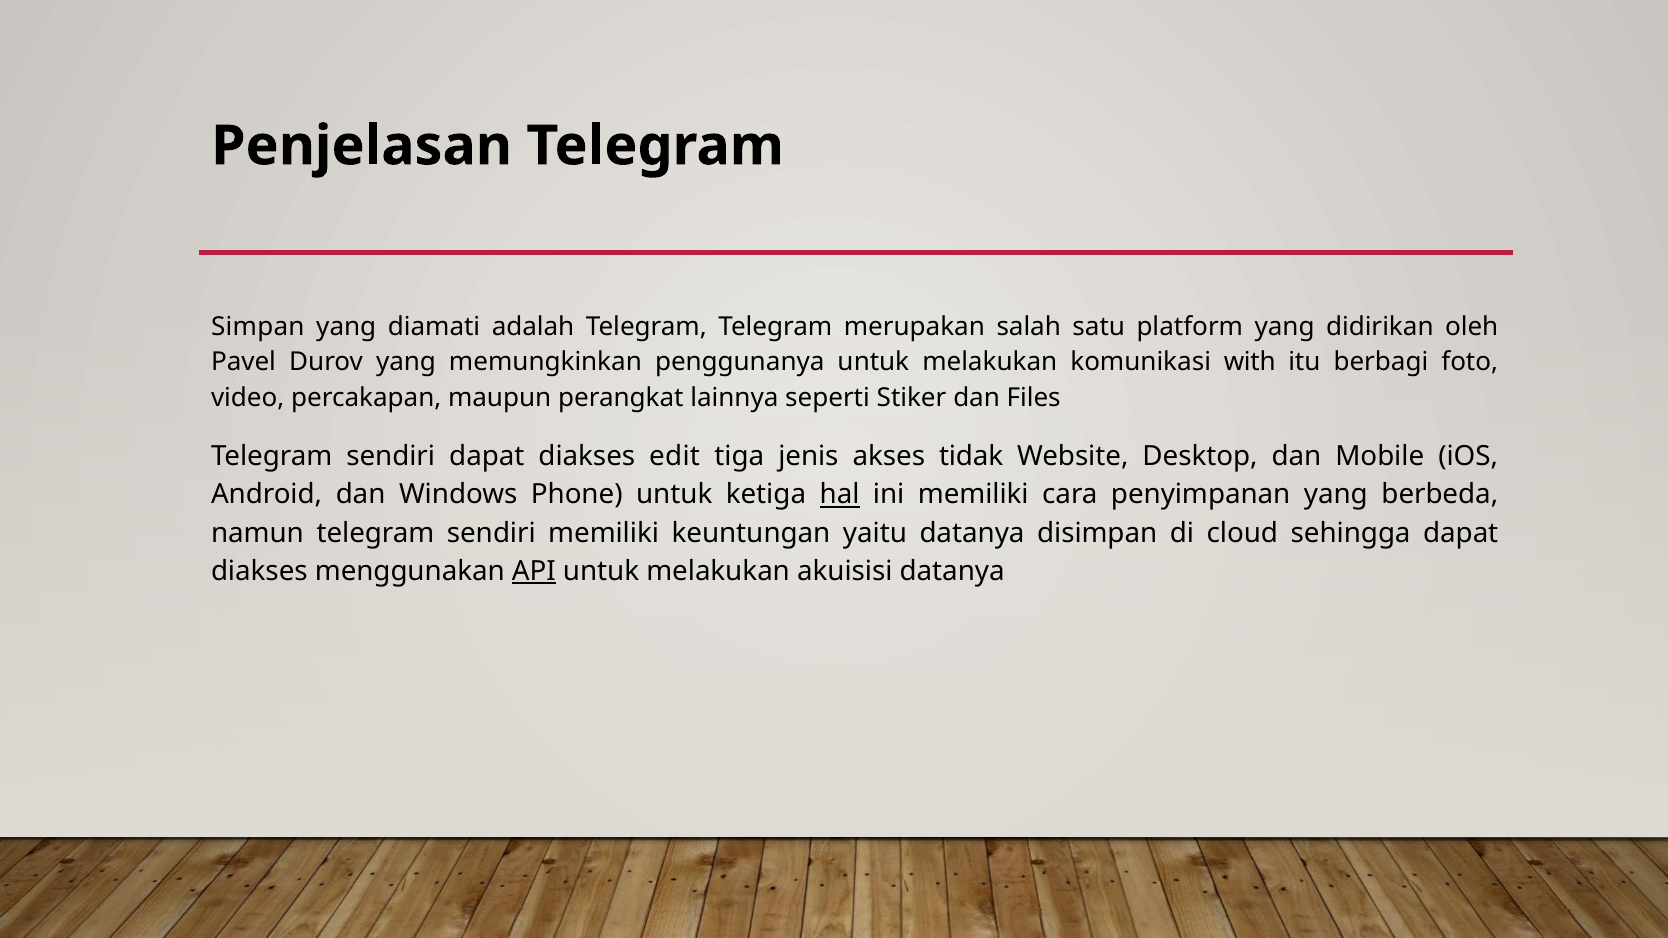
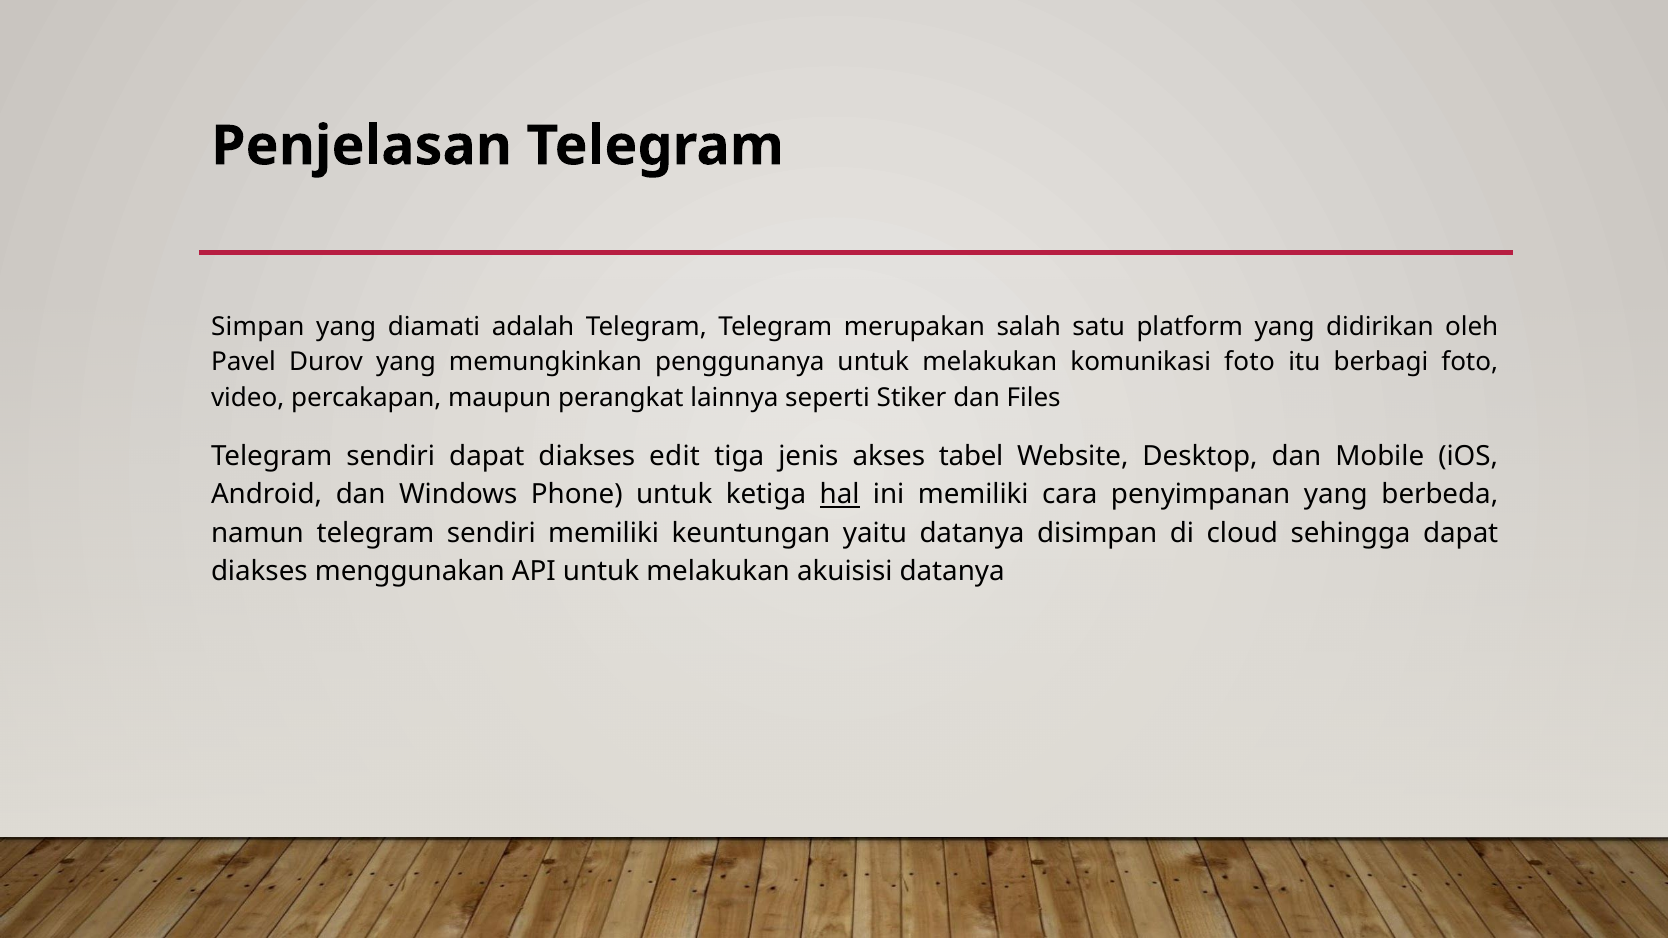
komunikasi with: with -> foto
tidak: tidak -> tabel
API underline: present -> none
